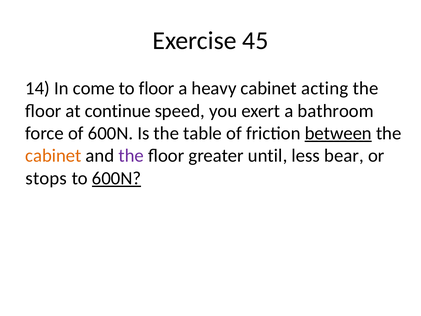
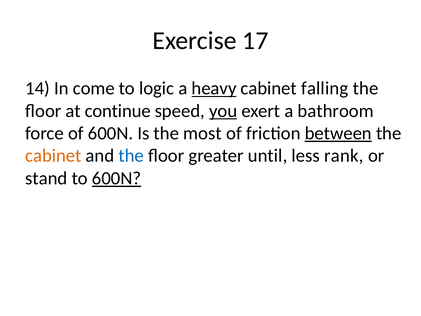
45: 45 -> 17
to floor: floor -> logic
heavy underline: none -> present
acting: acting -> falling
you underline: none -> present
table: table -> most
the at (131, 156) colour: purple -> blue
bear: bear -> rank
stops: stops -> stand
